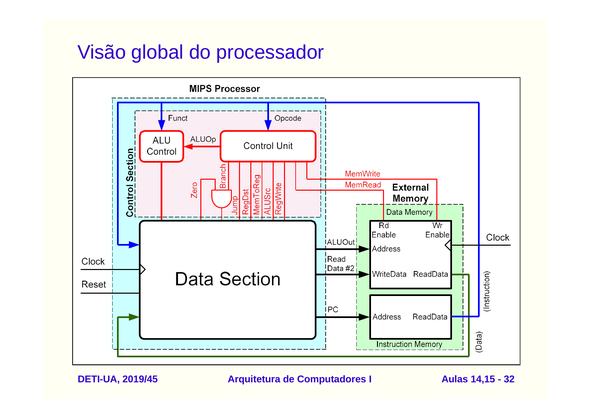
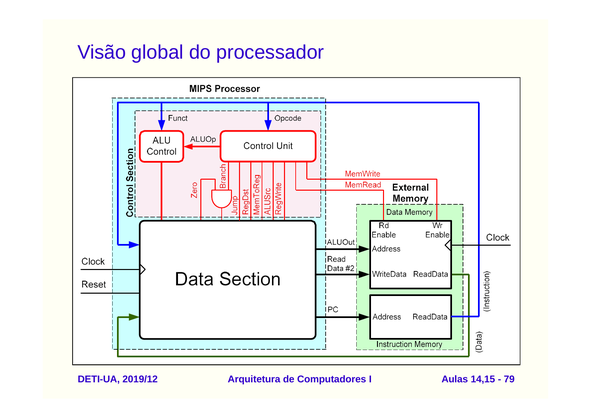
2019/45: 2019/45 -> 2019/12
32: 32 -> 79
